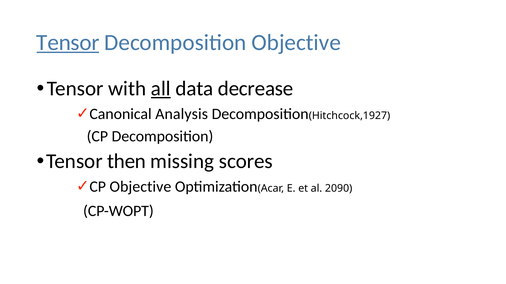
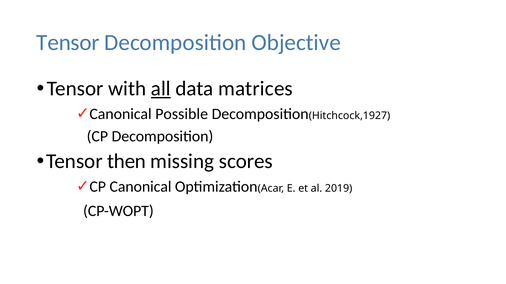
Tensor at (68, 43) underline: present -> none
decrease: decrease -> matrices
Analysis: Analysis -> Possible
CP Objective: Objective -> Canonical
2090: 2090 -> 2019
